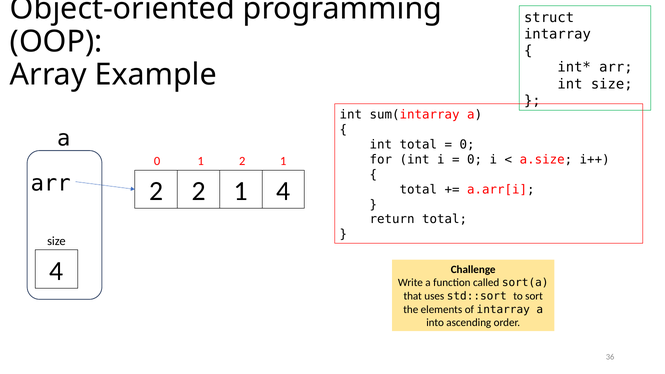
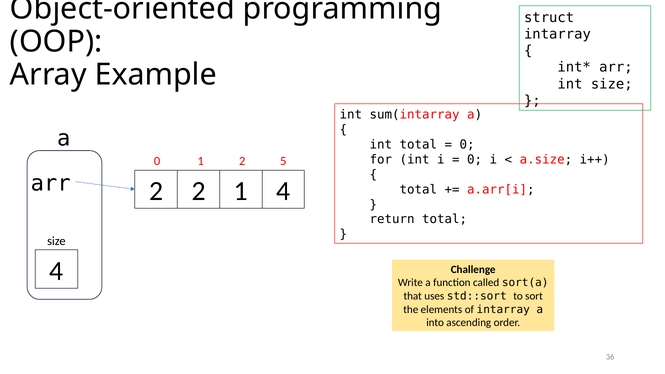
1 2 1: 1 -> 5
